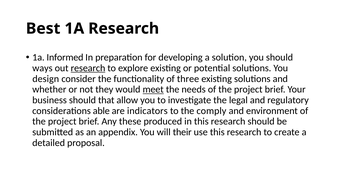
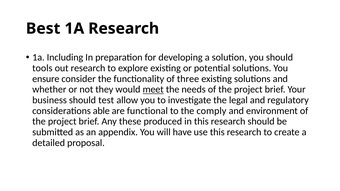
Informed: Informed -> Including
ways: ways -> tools
research at (88, 68) underline: present -> none
design: design -> ensure
that: that -> test
indicators: indicators -> functional
their: their -> have
